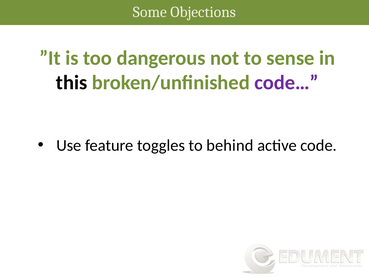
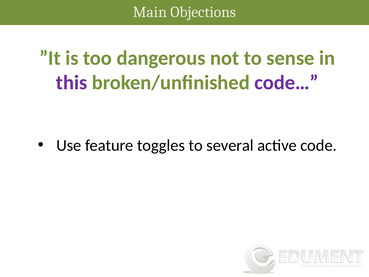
Some: Some -> Main
this colour: black -> purple
behind: behind -> several
